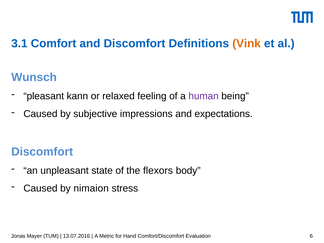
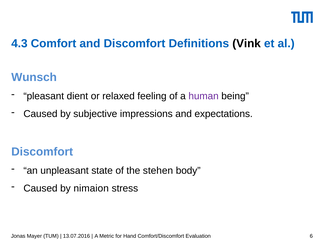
3.1: 3.1 -> 4.3
Vink colour: orange -> black
kann: kann -> dient
flexors: flexors -> stehen
